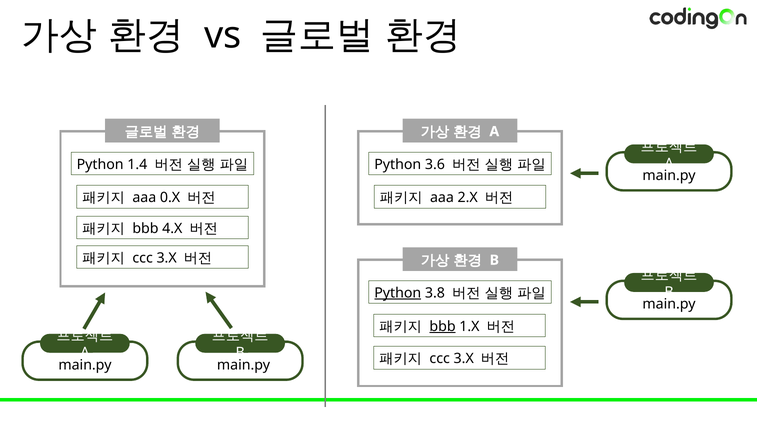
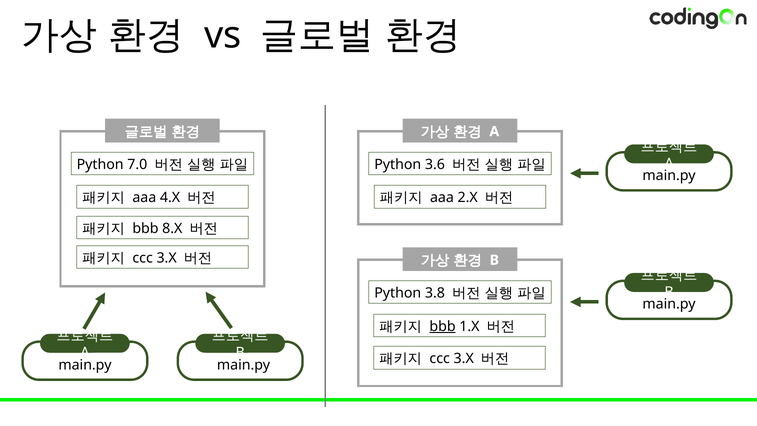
1.4: 1.4 -> 7.0
0.X: 0.X -> 4.X
4.X: 4.X -> 8.X
Python at (398, 293) underline: present -> none
